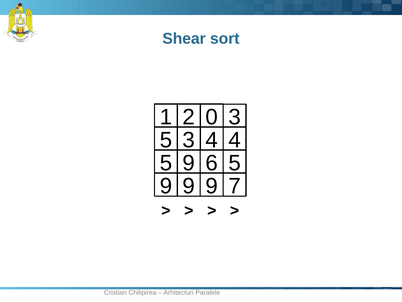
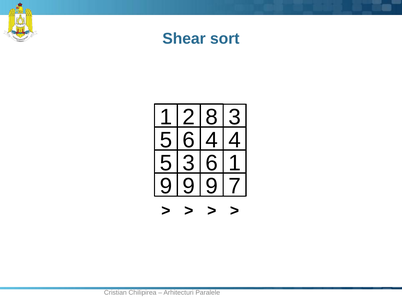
0: 0 -> 8
5 3: 3 -> 6
9 at (189, 163): 9 -> 3
6 5: 5 -> 1
